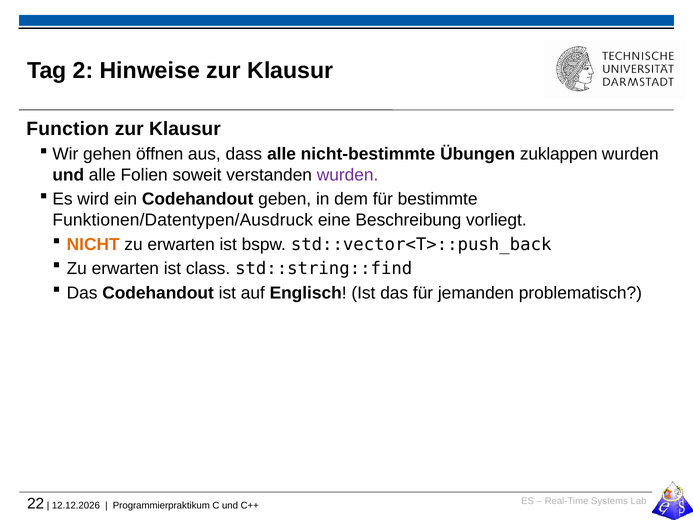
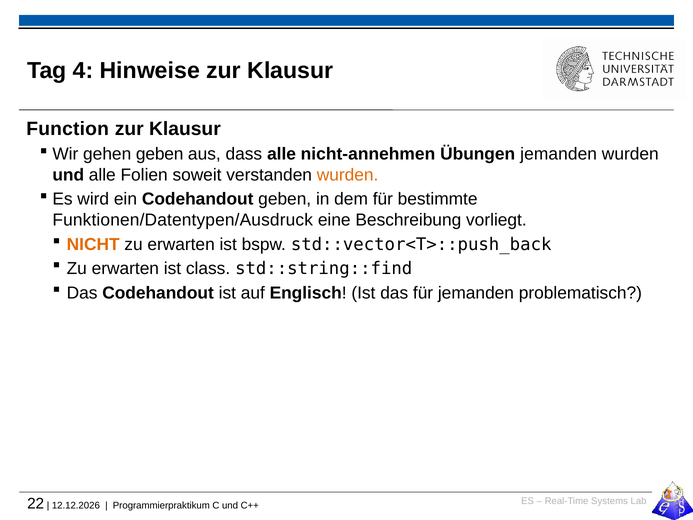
2: 2 -> 4
gehen öffnen: öffnen -> geben
nicht-bestimmte: nicht-bestimmte -> nicht-annehmen
Übungen zuklappen: zuklappen -> jemanden
wurden at (348, 175) colour: purple -> orange
